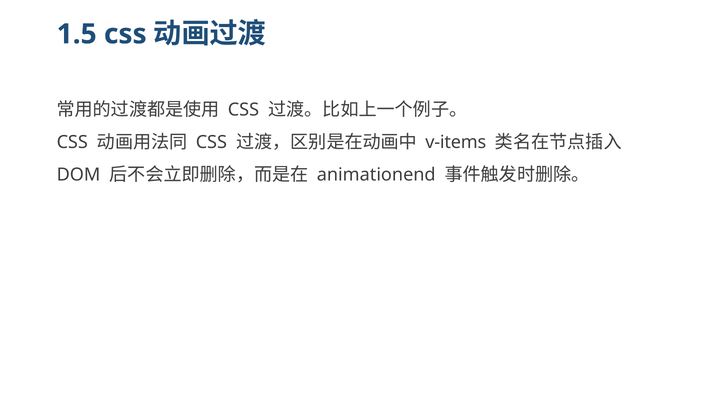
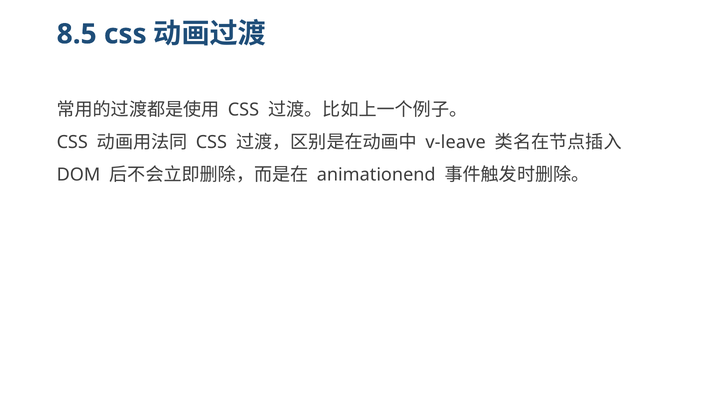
1.5: 1.5 -> 8.5
v-items: v-items -> v-leave
